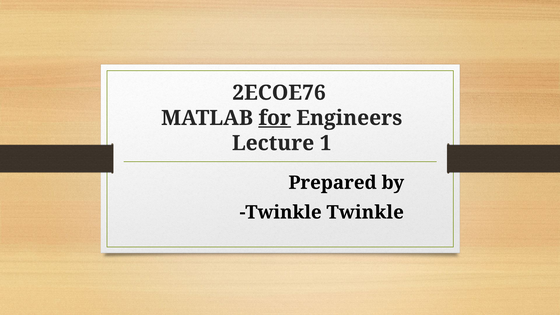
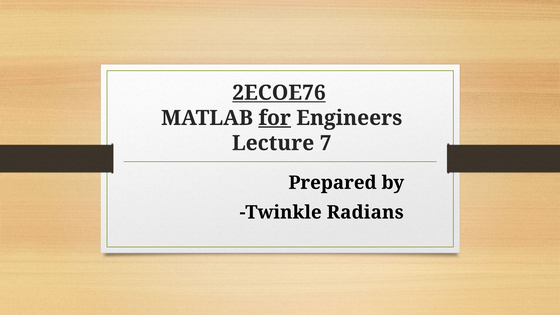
2ECOE76 underline: none -> present
1: 1 -> 7
Twinkle Twinkle: Twinkle -> Radians
